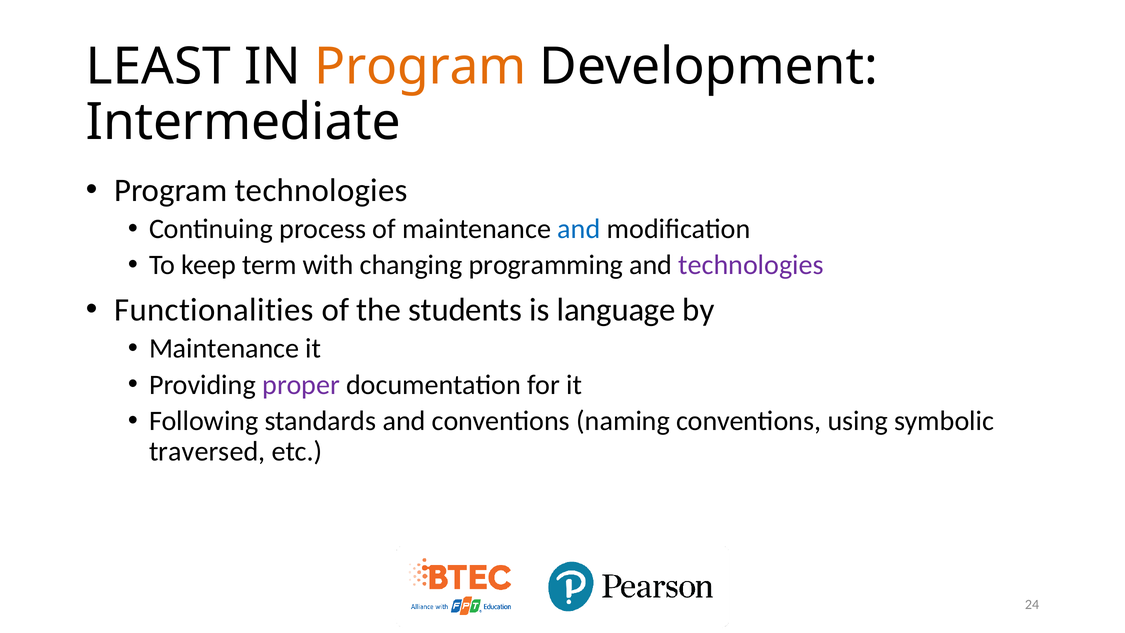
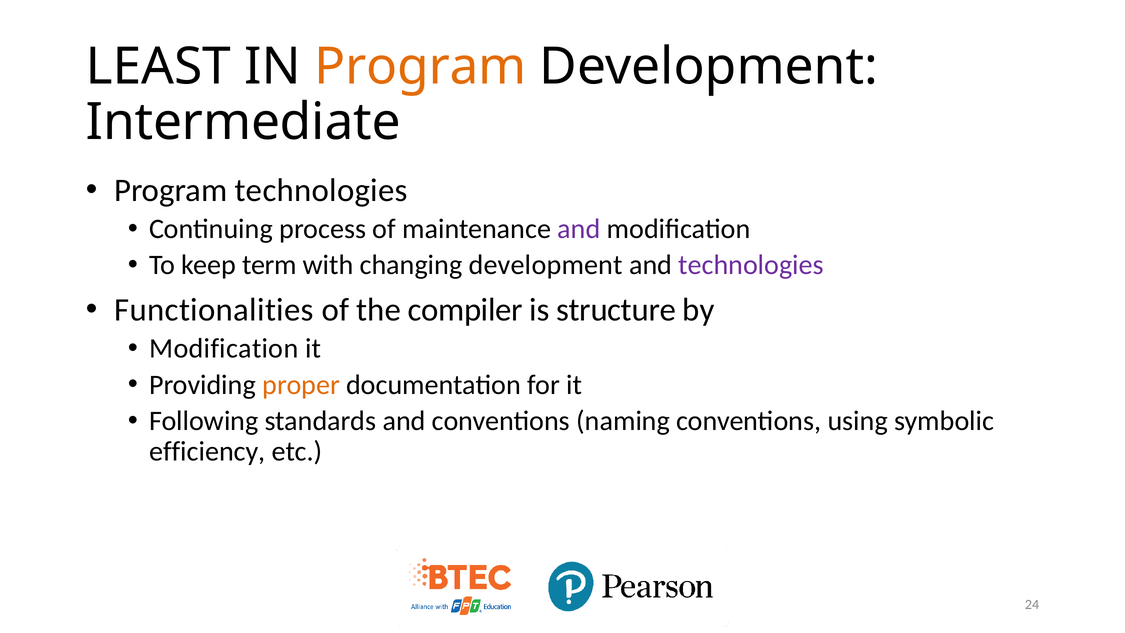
and at (579, 229) colour: blue -> purple
changing programming: programming -> development
students: students -> compiler
language: language -> structure
Maintenance at (224, 348): Maintenance -> Modification
proper colour: purple -> orange
traversed: traversed -> efficiency
